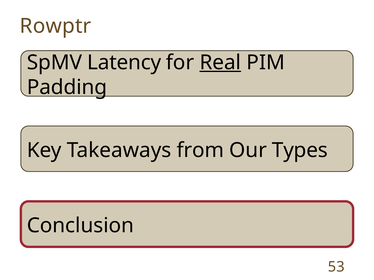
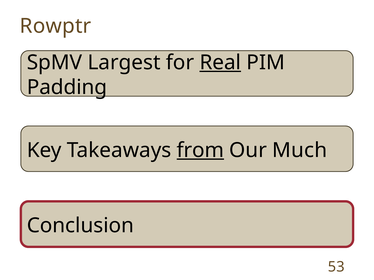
Latency: Latency -> Largest
from underline: none -> present
Types: Types -> Much
